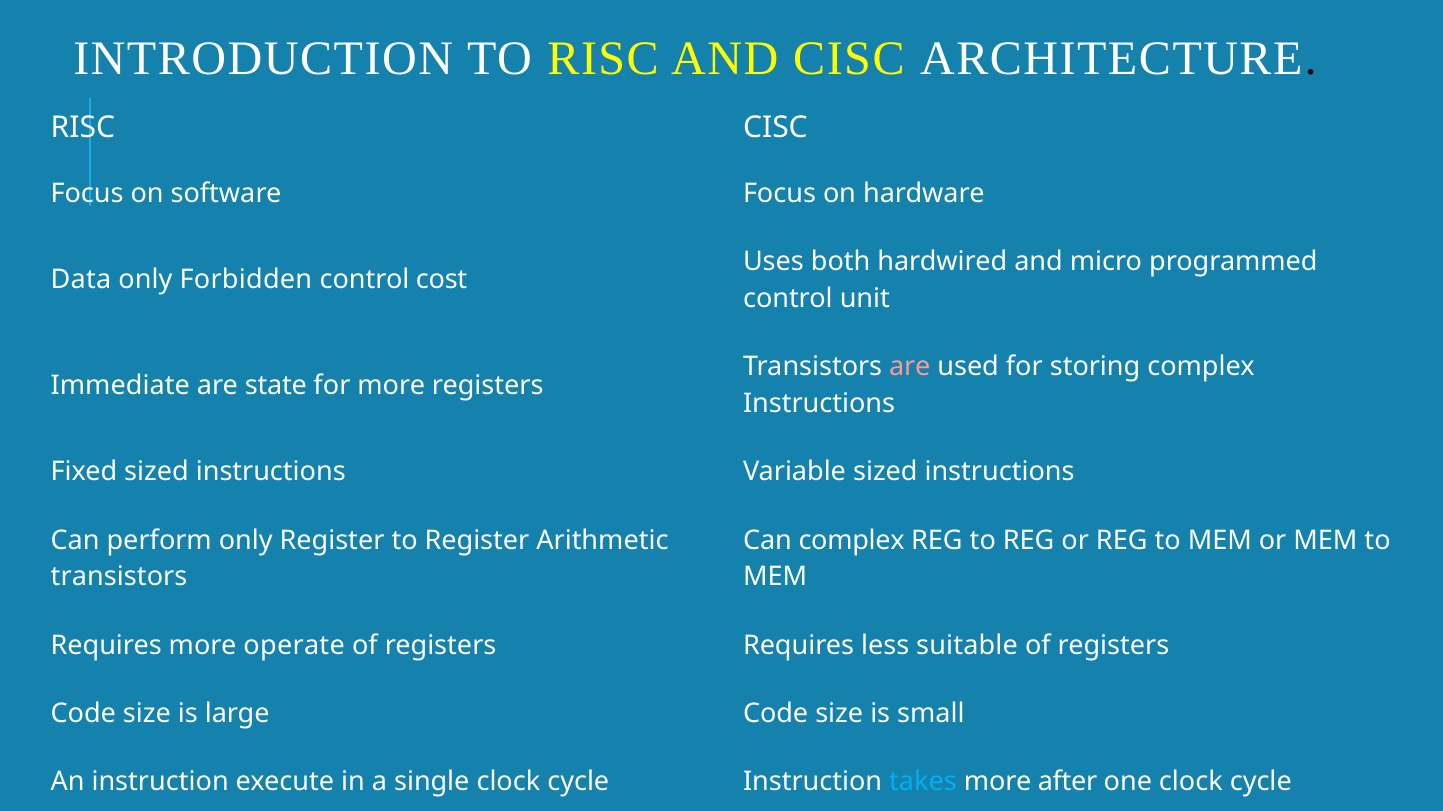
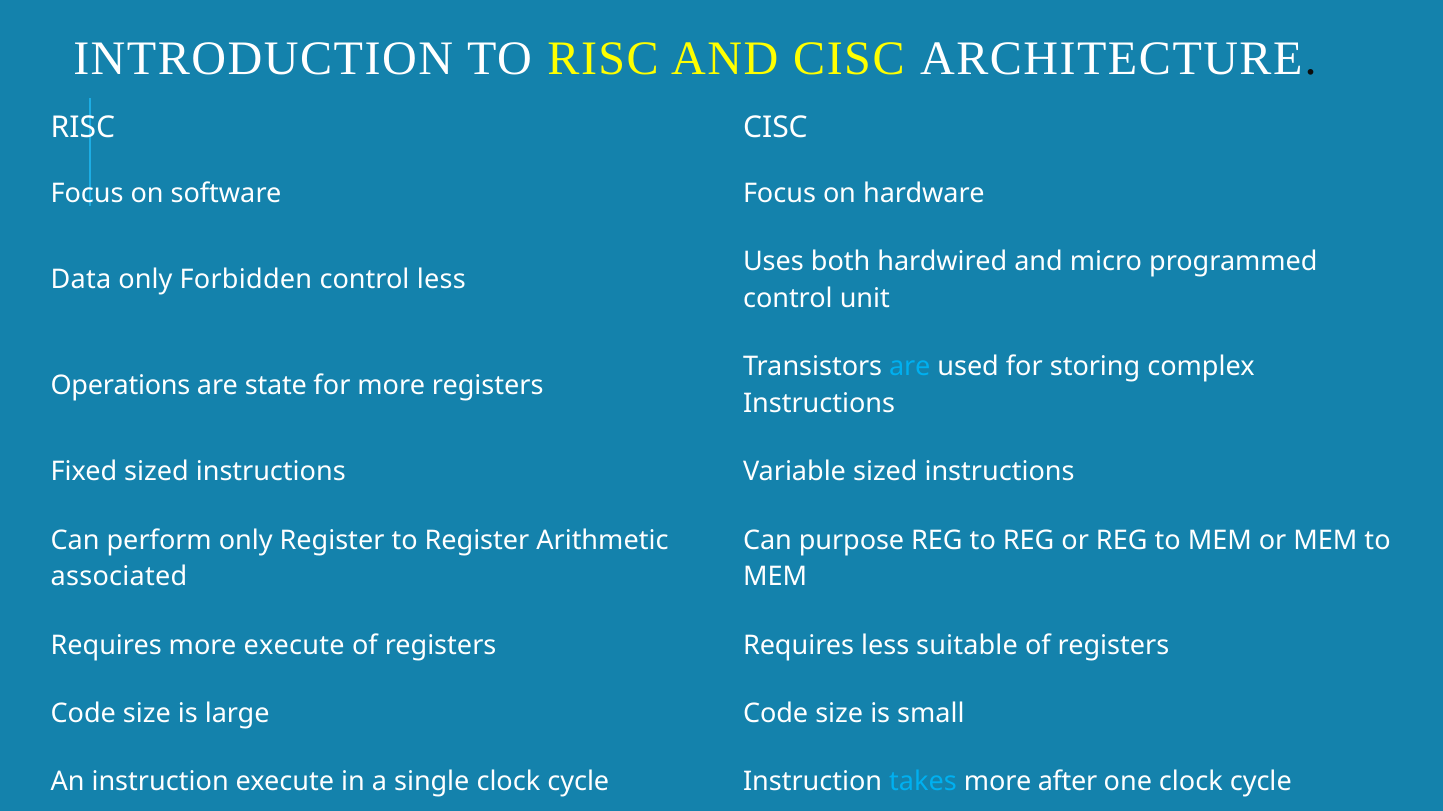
control cost: cost -> less
are at (910, 367) colour: pink -> light blue
Immediate: Immediate -> Operations
Can complex: complex -> purpose
transistors at (119, 577): transistors -> associated
more operate: operate -> execute
